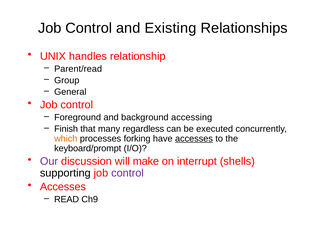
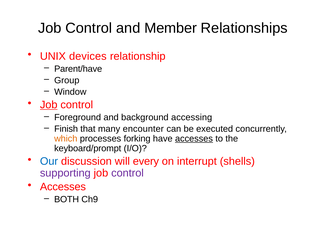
Existing: Existing -> Member
handles: handles -> devices
Parent/read: Parent/read -> Parent/have
General: General -> Window
Job at (49, 105) underline: none -> present
regardless: regardless -> encounter
Our colour: purple -> blue
make: make -> every
supporting colour: black -> purple
READ: READ -> BOTH
